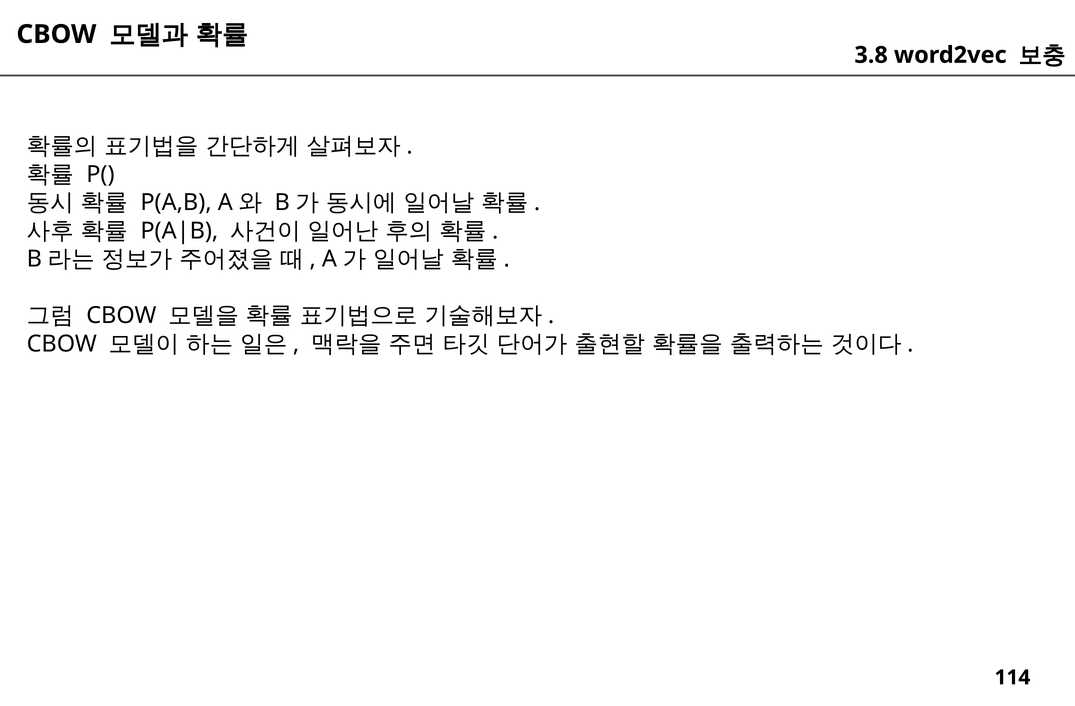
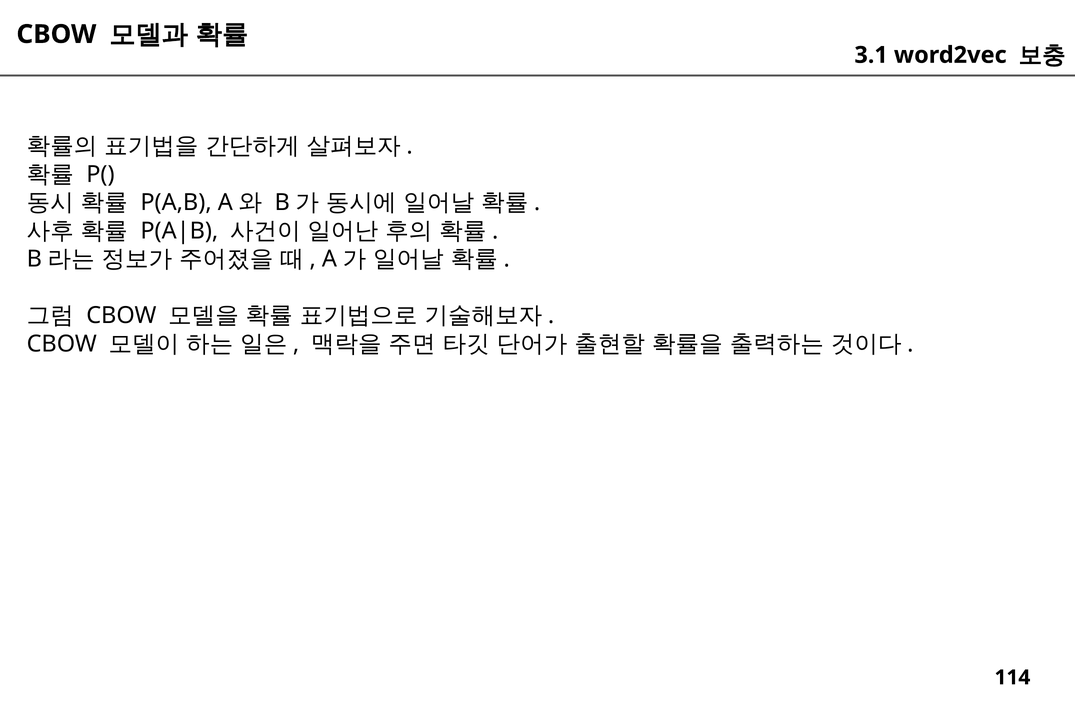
3.8: 3.8 -> 3.1
